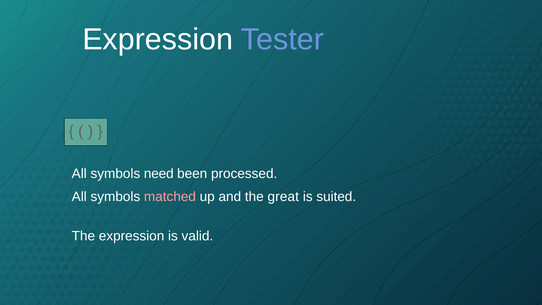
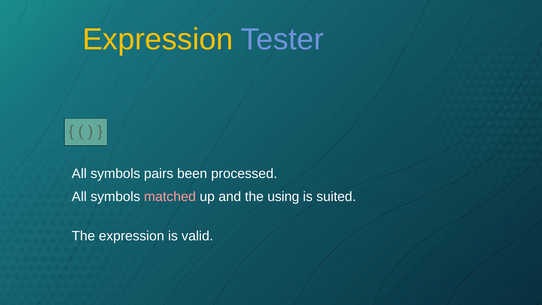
Expression at (158, 39) colour: white -> yellow
need: need -> pairs
great: great -> using
